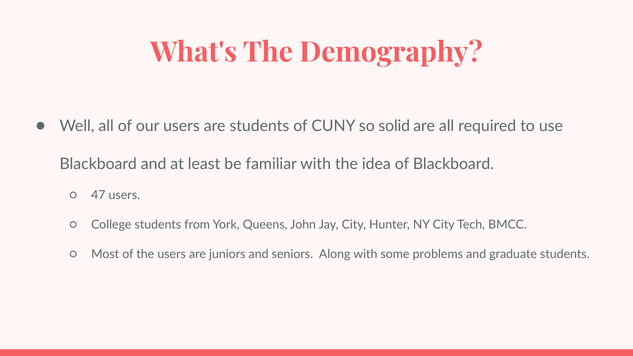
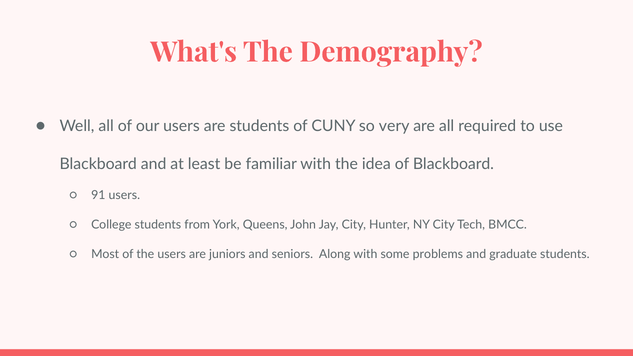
solid: solid -> very
47: 47 -> 91
